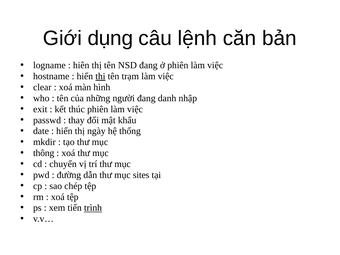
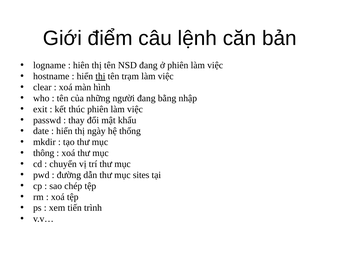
dụng: dụng -> điểm
danh: danh -> bằng
trình underline: present -> none
